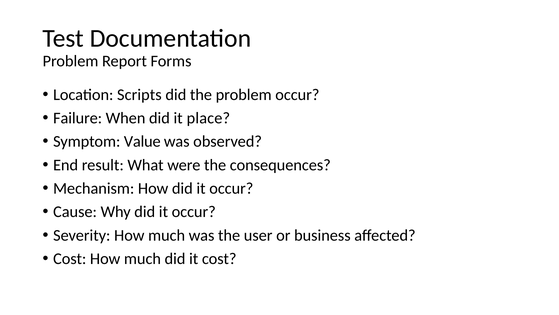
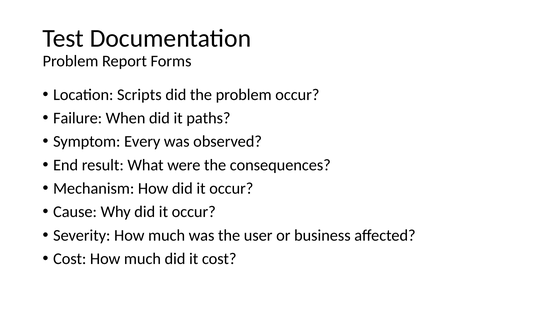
place: place -> paths
Value: Value -> Every
